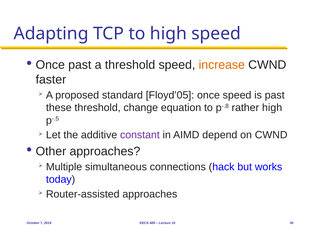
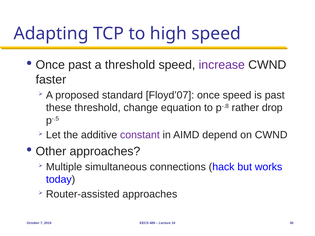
increase colour: orange -> purple
Floyd’05: Floyd’05 -> Floyd’07
rather high: high -> drop
